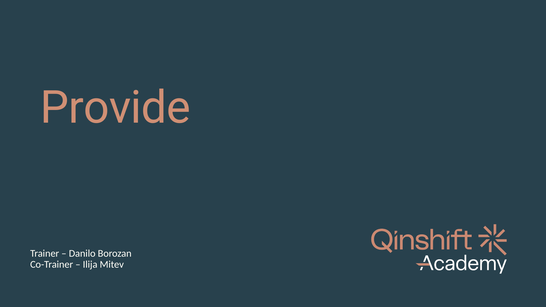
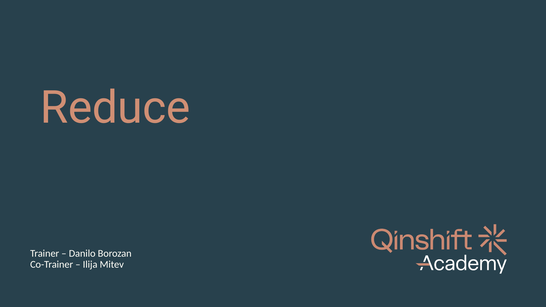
Provide: Provide -> Reduce
